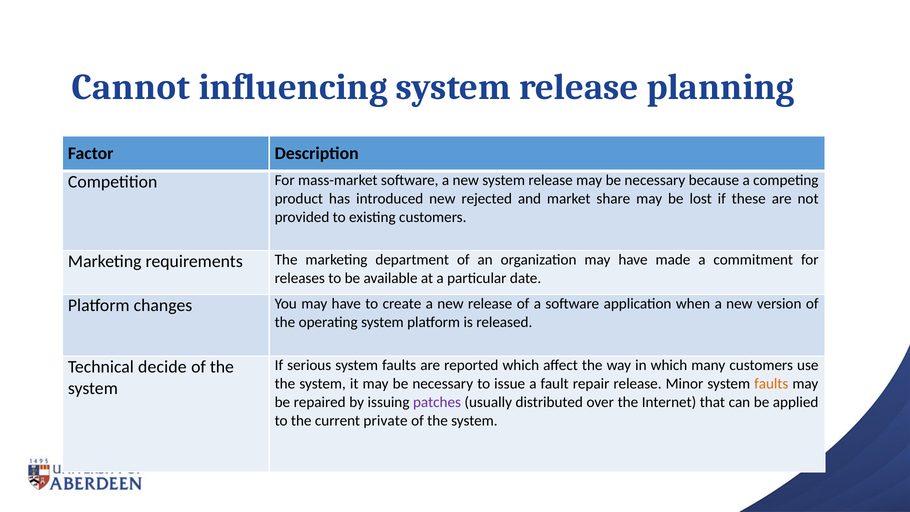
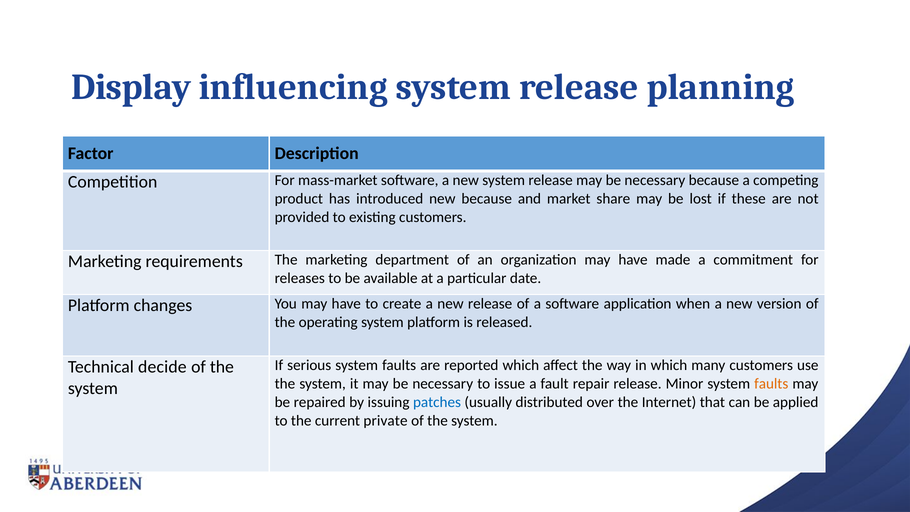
Cannot: Cannot -> Display
new rejected: rejected -> because
patches colour: purple -> blue
